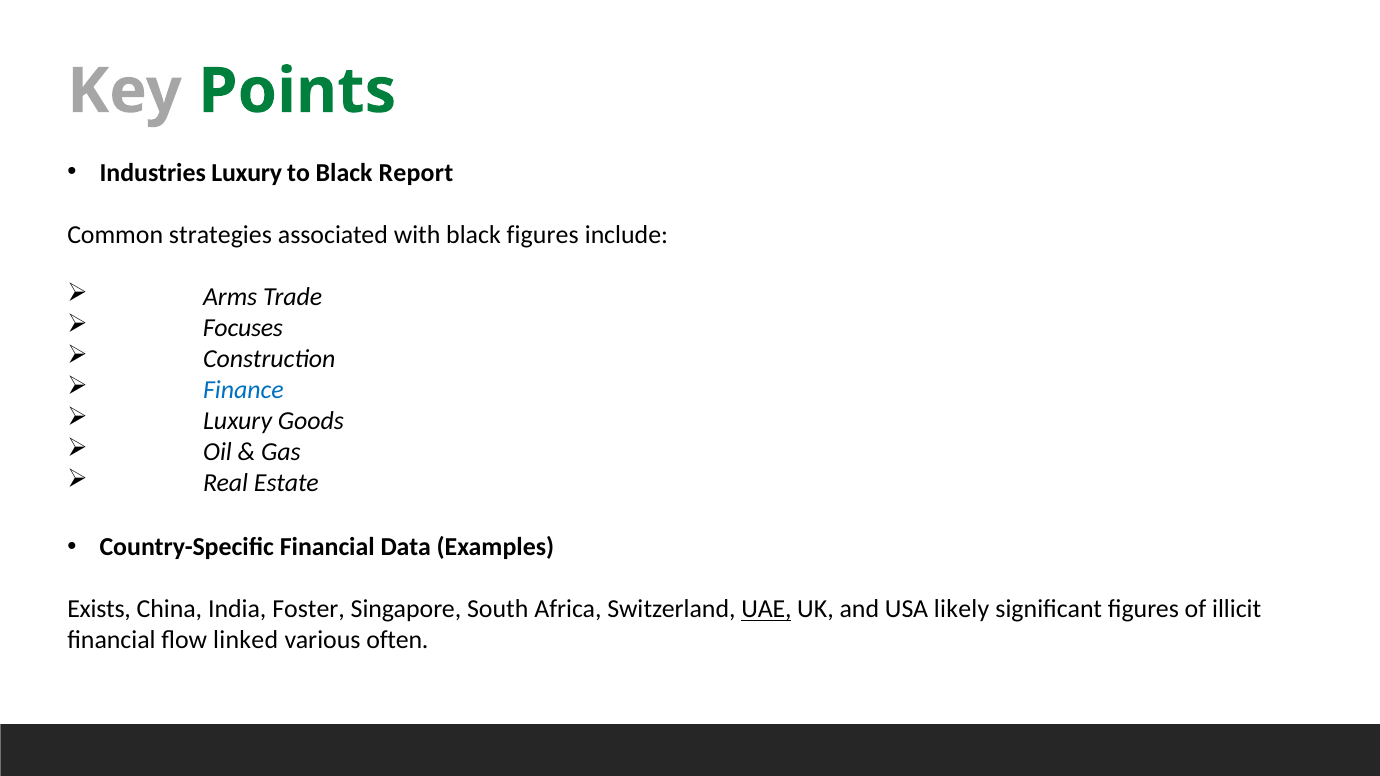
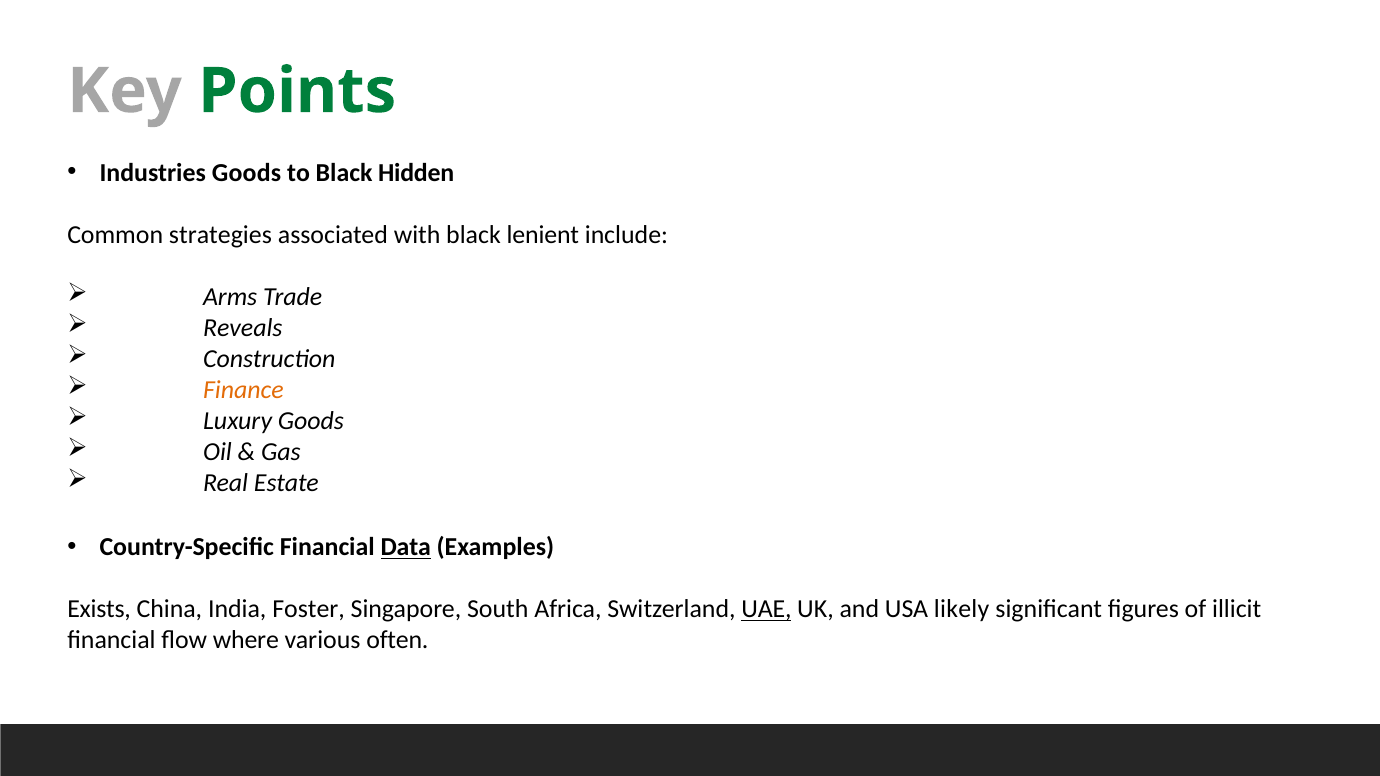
Industries Luxury: Luxury -> Goods
Report: Report -> Hidden
black figures: figures -> lenient
Focuses: Focuses -> Reveals
Finance colour: blue -> orange
Data underline: none -> present
linked: linked -> where
